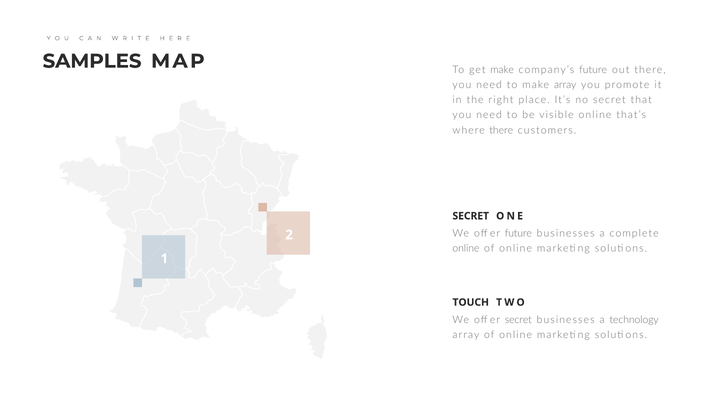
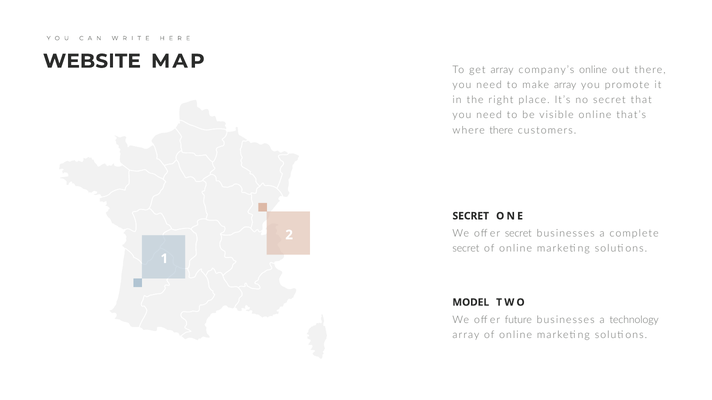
SAMPLES: SAMPLES -> WEBSITE
get make: make -> array
company’s future: future -> online
offer future: future -> secret
online at (466, 249): online -> secret
TOUCH: TOUCH -> MODEL
offer secret: secret -> future
